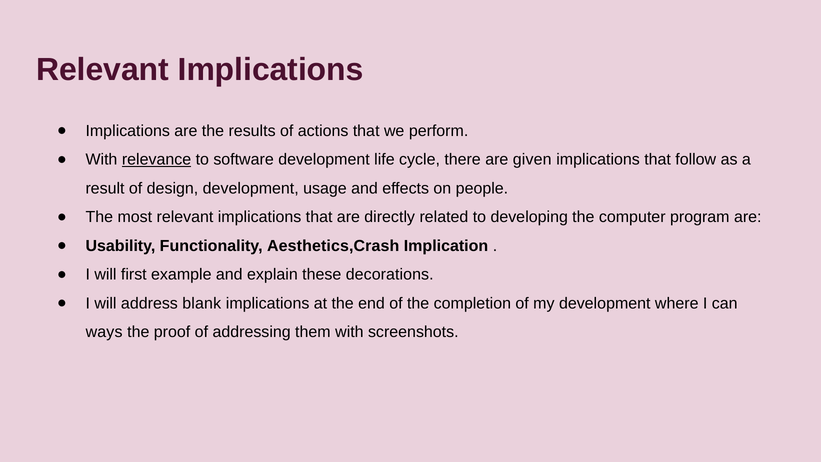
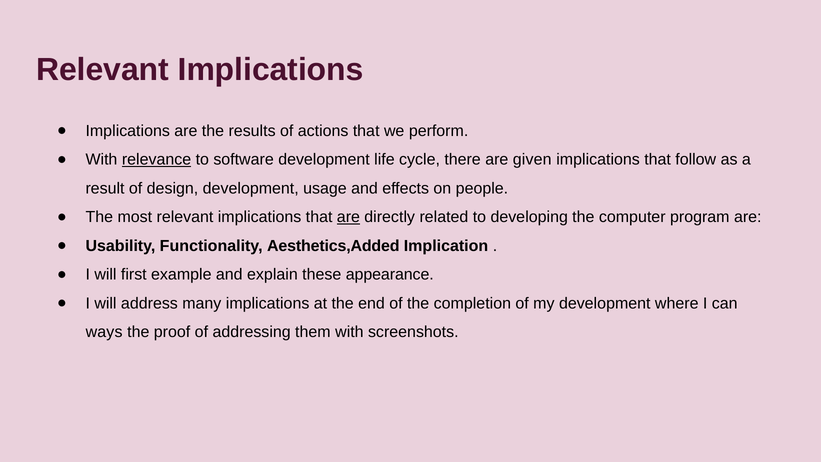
are at (348, 217) underline: none -> present
Aesthetics,Crash: Aesthetics,Crash -> Aesthetics,Added
decorations: decorations -> appearance
blank: blank -> many
